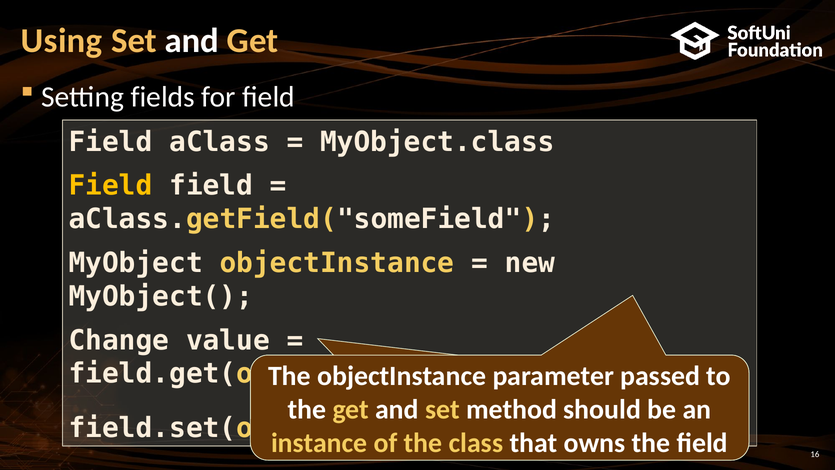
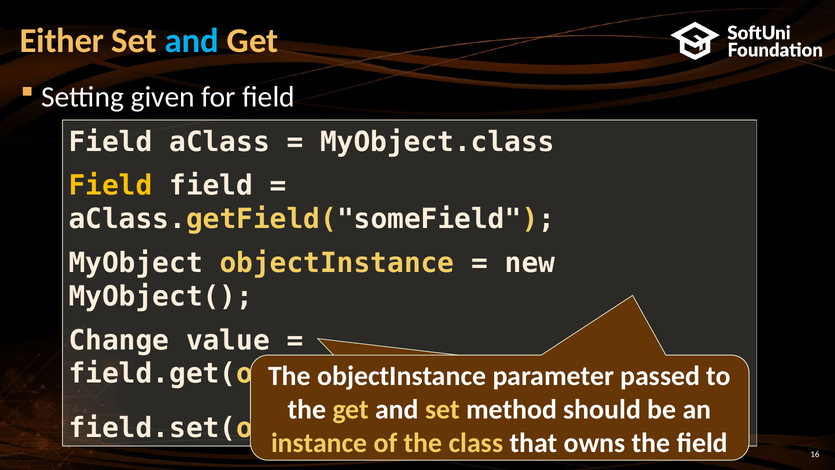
Using: Using -> Either
and at (192, 41) colour: white -> light blue
fields: fields -> given
